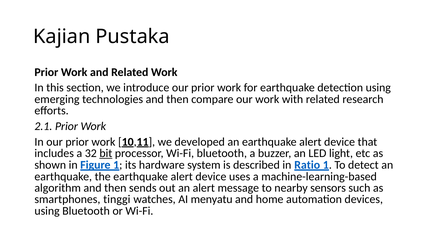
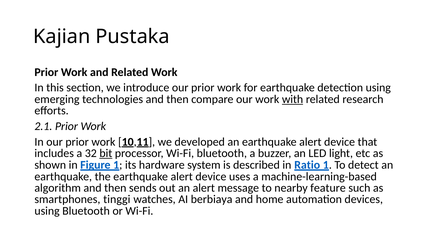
with underline: none -> present
sensors: sensors -> feature
menyatu: menyatu -> berbiaya
